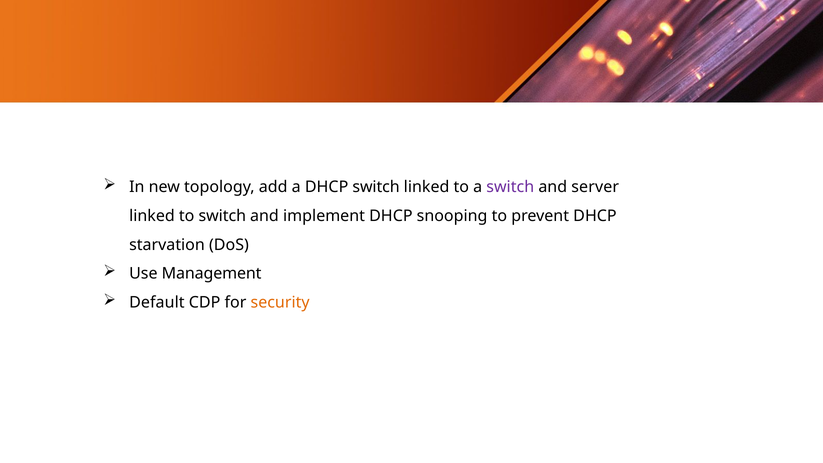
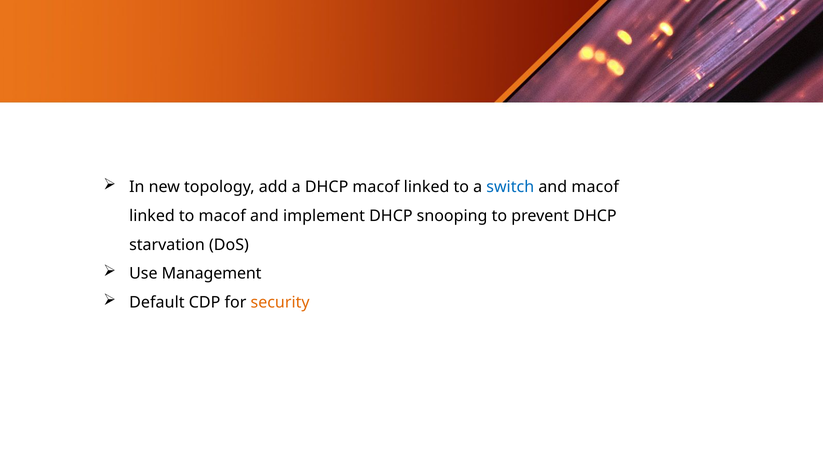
DHCP switch: switch -> macof
switch at (510, 187) colour: purple -> blue
and server: server -> macof
to switch: switch -> macof
